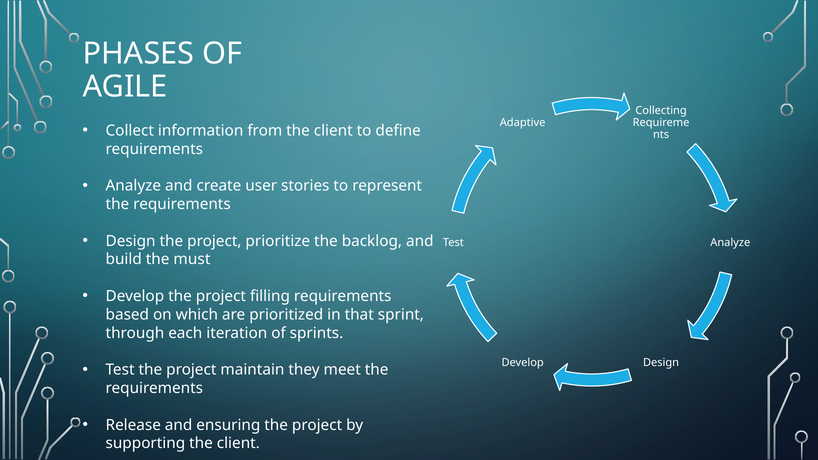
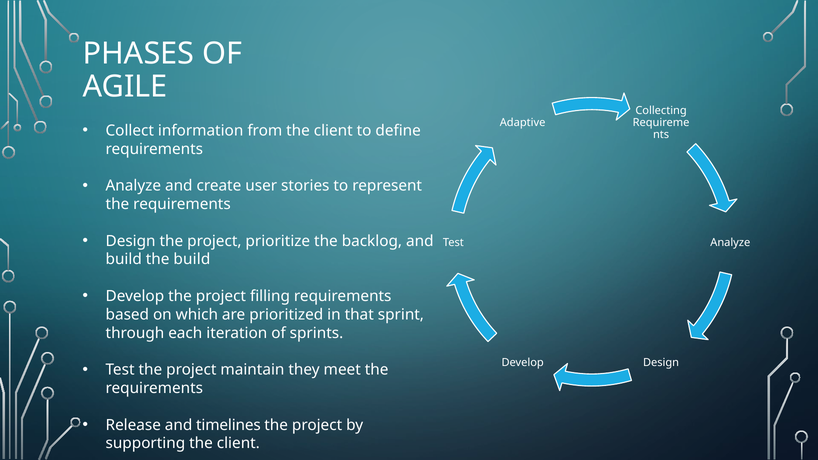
the must: must -> build
ensuring: ensuring -> timelines
